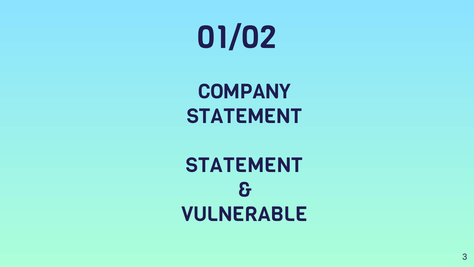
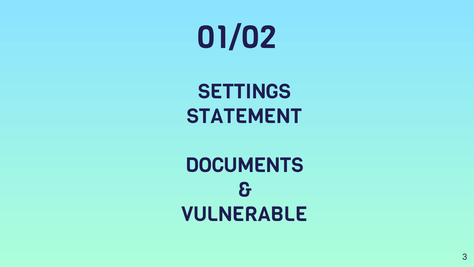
COMPANY: COMPANY -> SETTINGS
STATEMENT at (244, 165): STATEMENT -> DOCUMENTS
